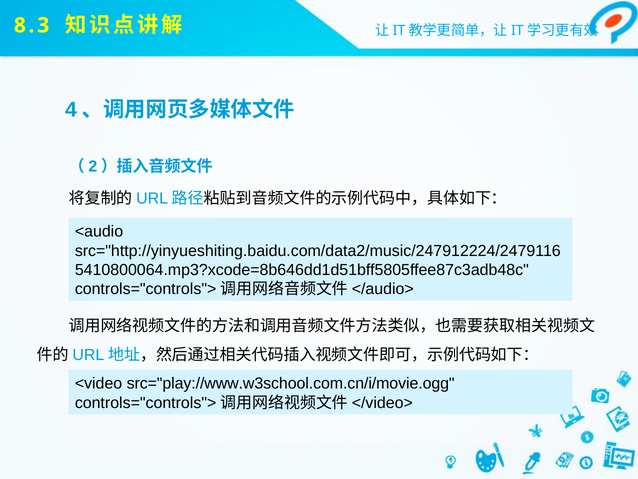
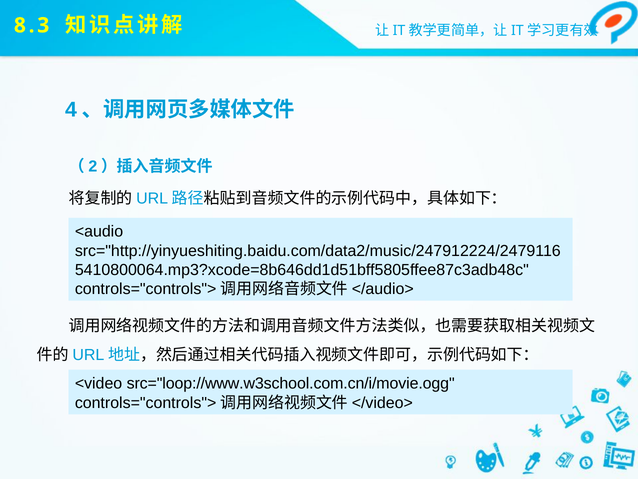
src="play://www.w3school.com.cn/i/movie.ogg: src="play://www.w3school.com.cn/i/movie.ogg -> src="loop://www.w3school.com.cn/i/movie.ogg
